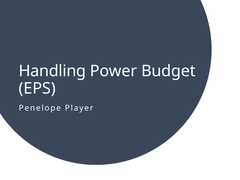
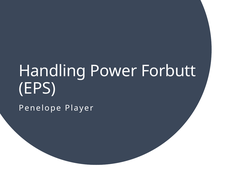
Budget: Budget -> Forbutt
